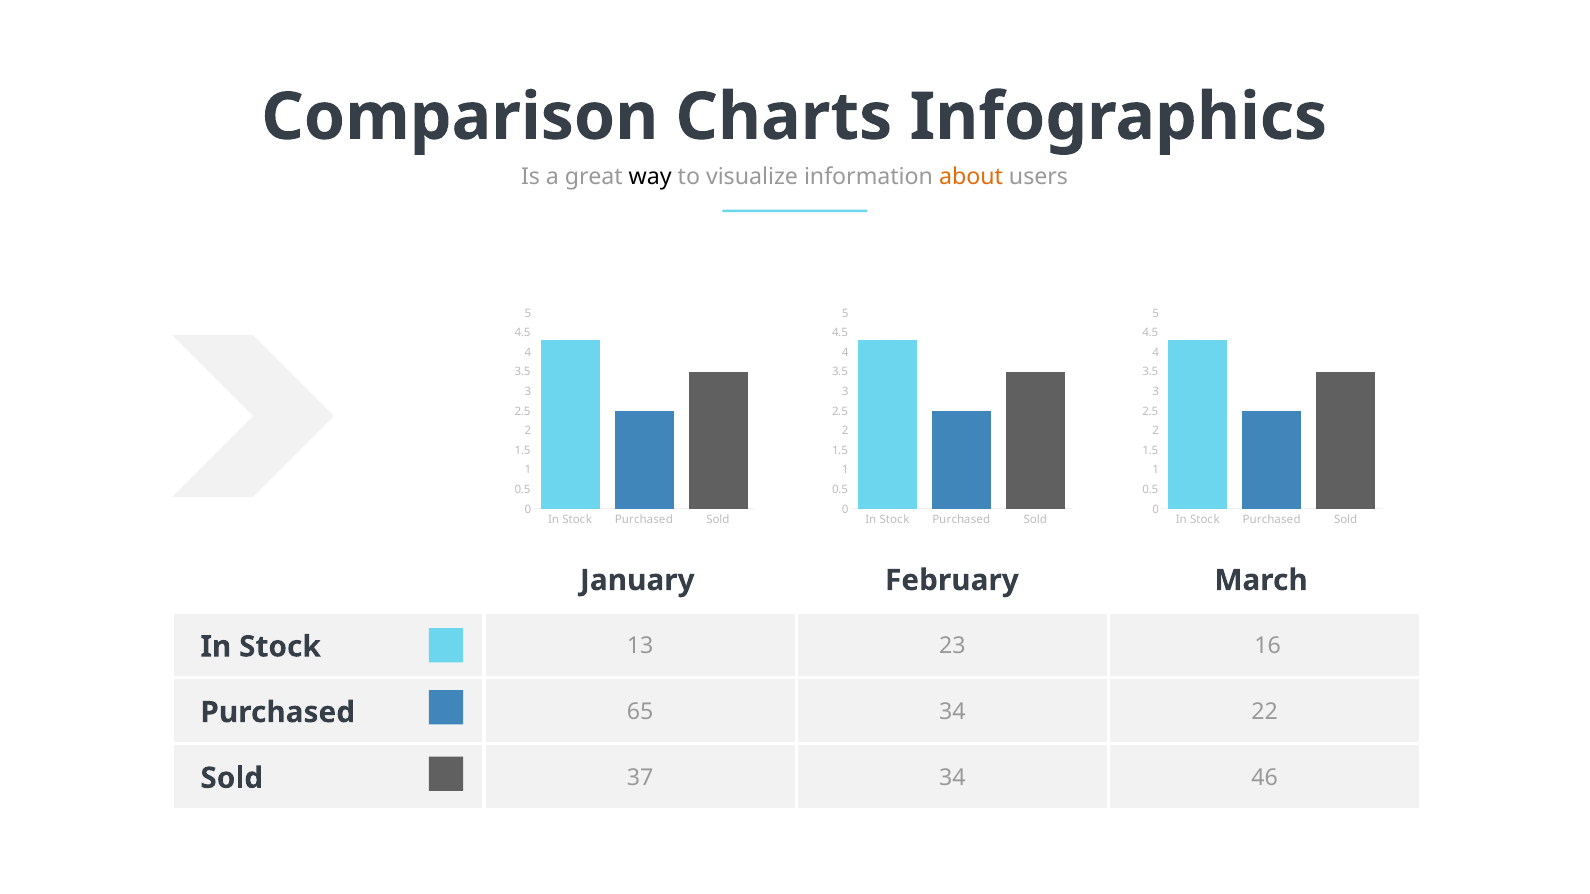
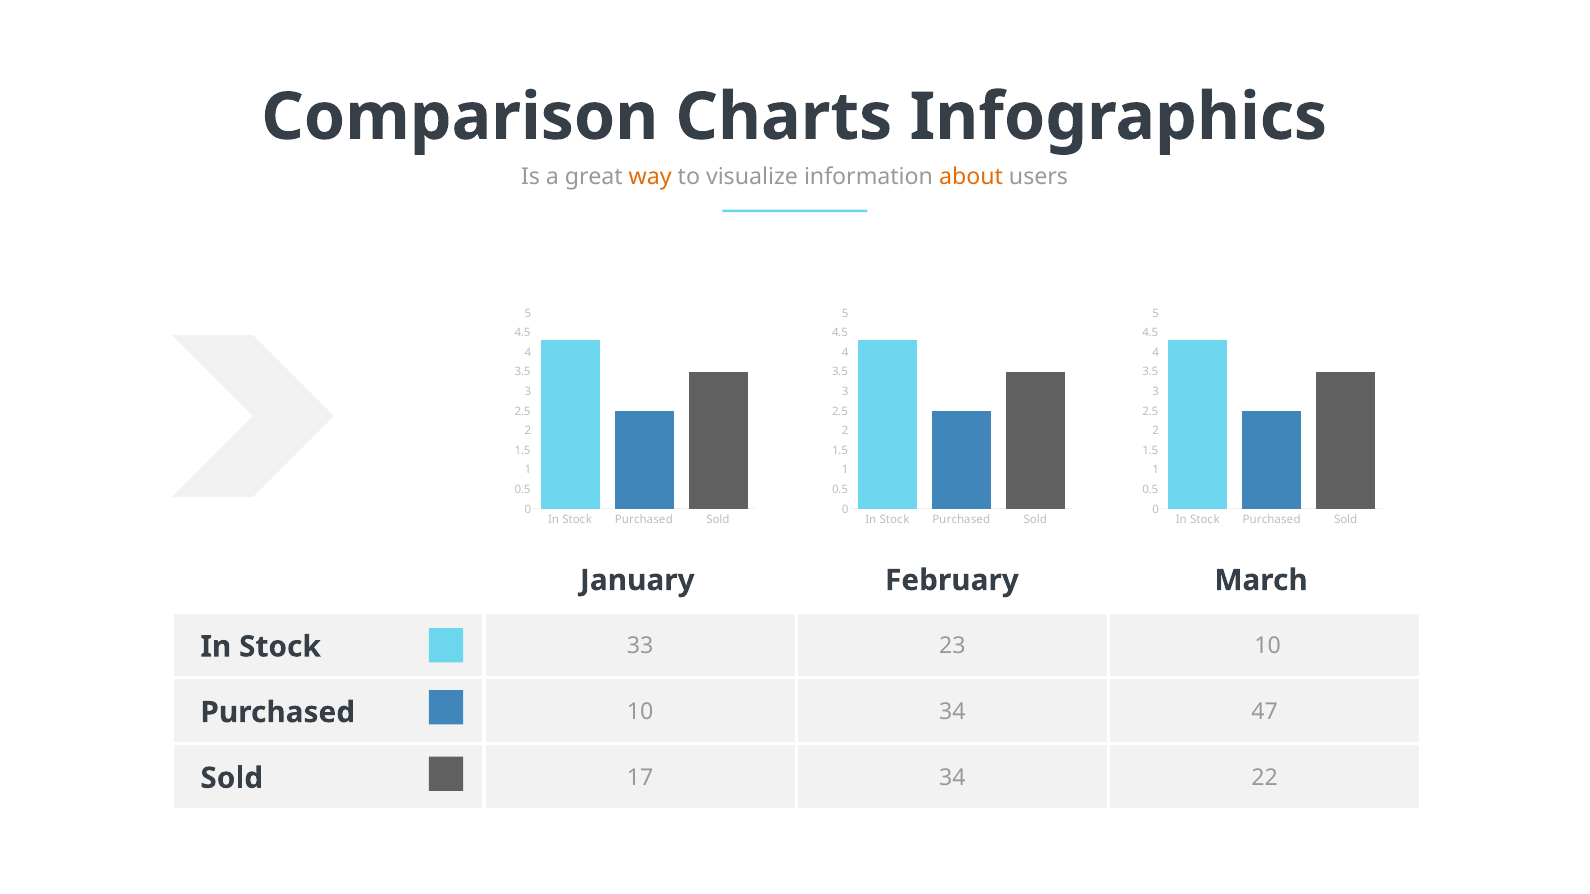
way colour: black -> orange
13: 13 -> 33
23 16: 16 -> 10
Purchased 65: 65 -> 10
22: 22 -> 47
37: 37 -> 17
46: 46 -> 22
